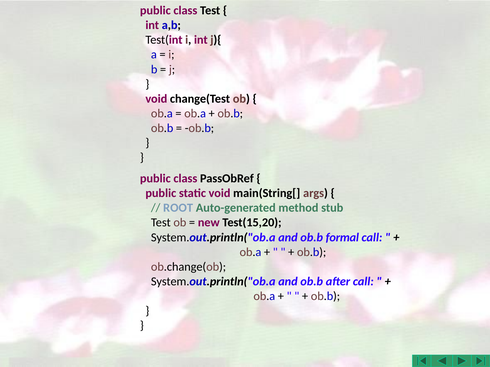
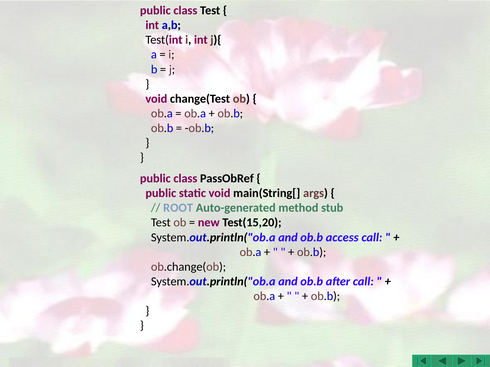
formal: formal -> access
